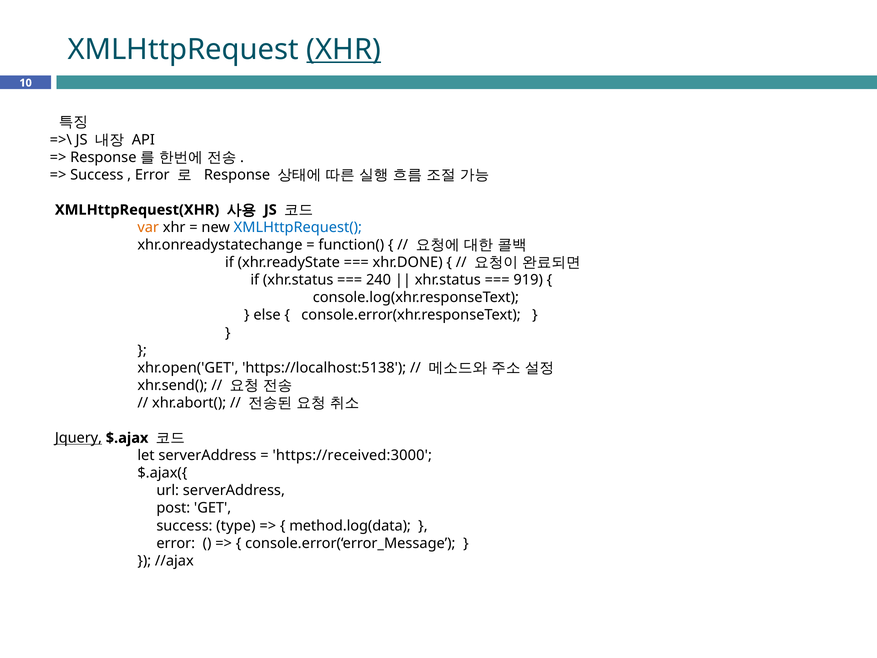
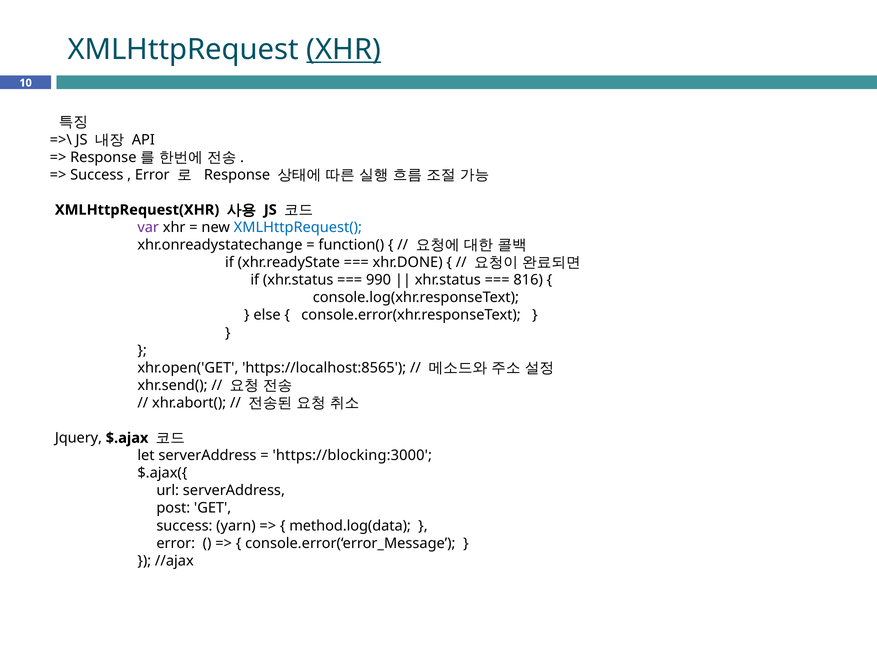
var colour: orange -> purple
240: 240 -> 990
919: 919 -> 816
https://localhost:5138: https://localhost:5138 -> https://localhost:8565
Jquery underline: present -> none
https://received:3000: https://received:3000 -> https://blocking:3000
type: type -> yarn
